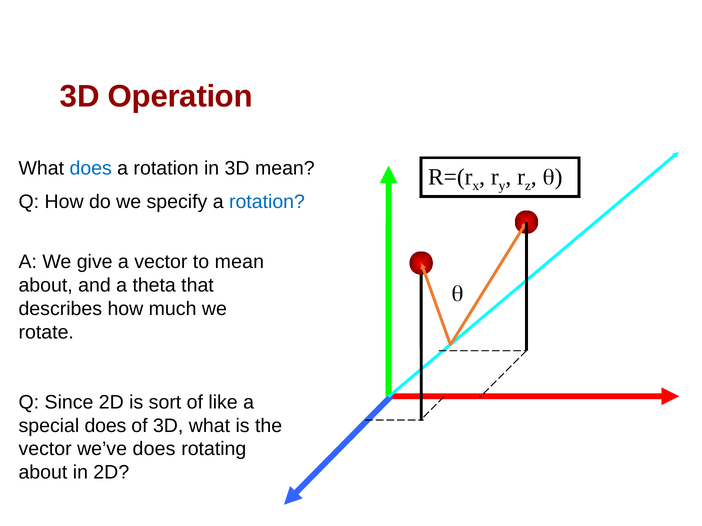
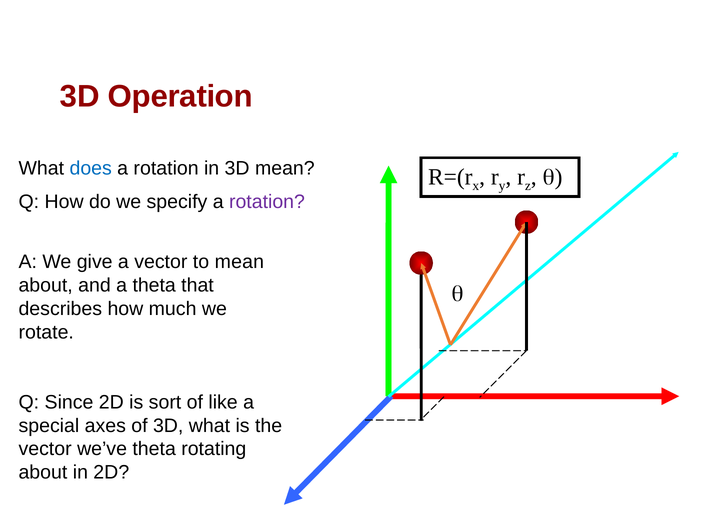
rotation at (267, 202) colour: blue -> purple
special does: does -> axes
we’ve does: does -> theta
